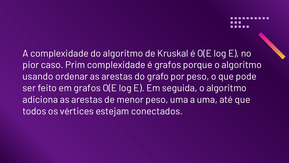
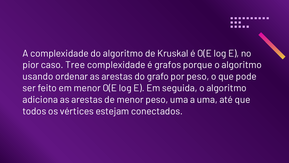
Prim: Prim -> Tree
em grafos: grafos -> menor
